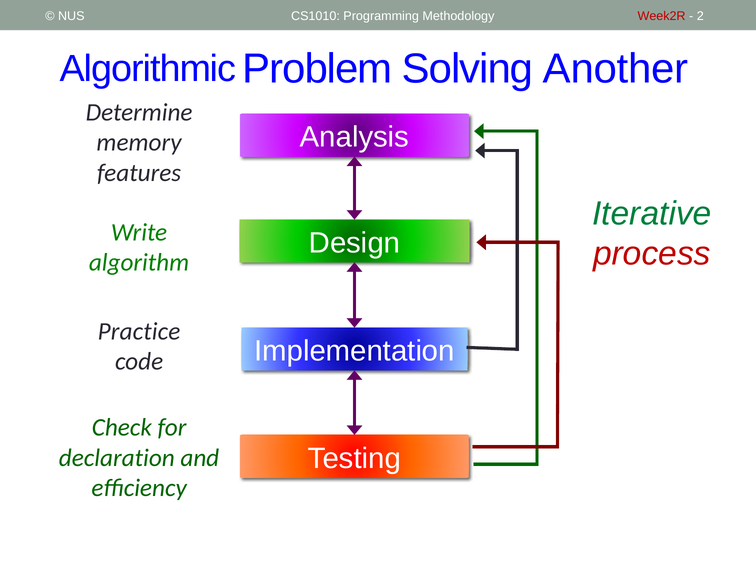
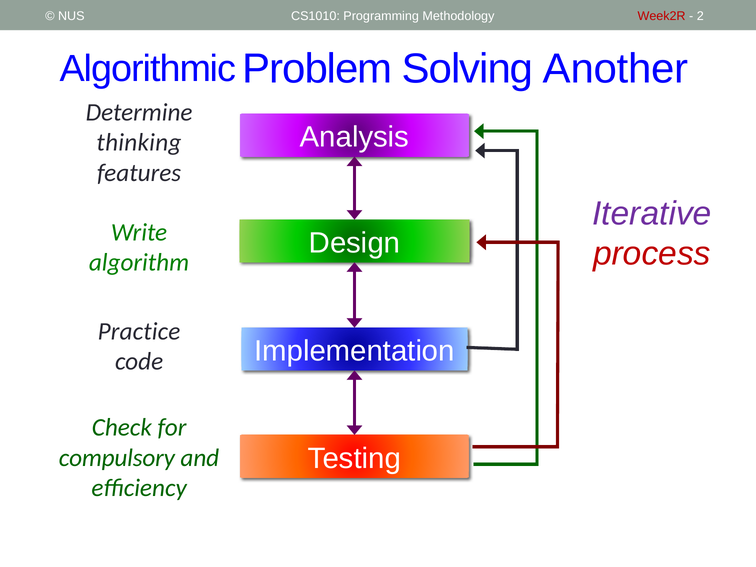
memory: memory -> thinking
Iterative colour: green -> purple
declaration: declaration -> compulsory
